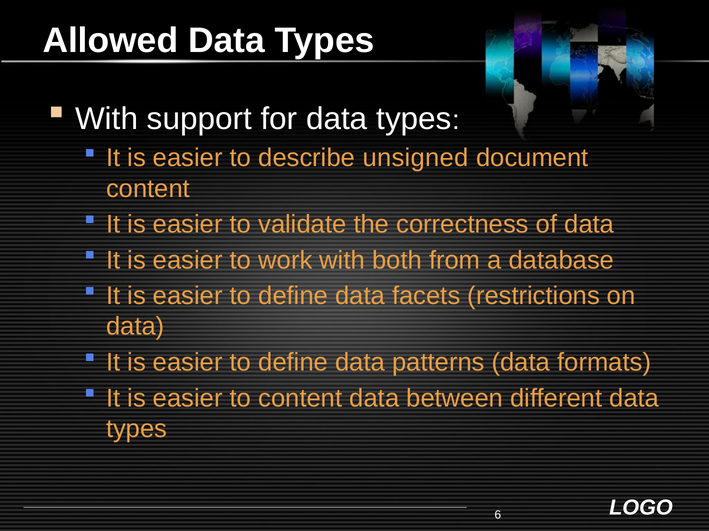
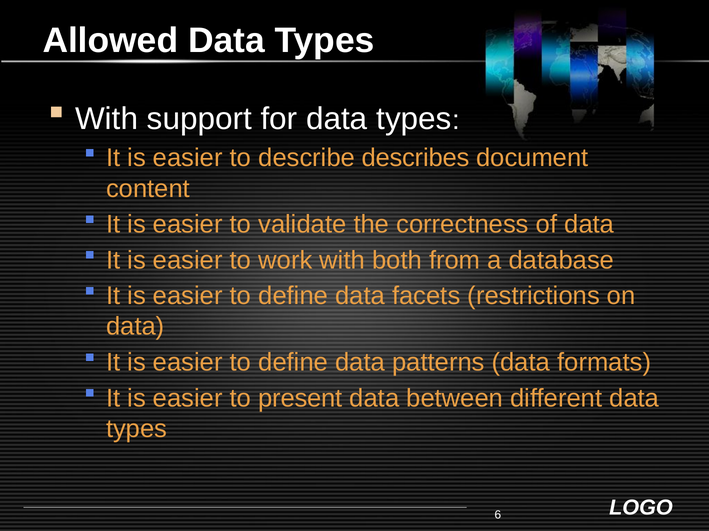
unsigned: unsigned -> describes
to content: content -> present
